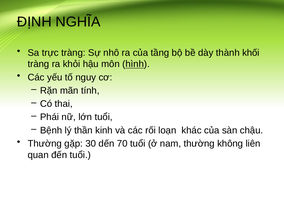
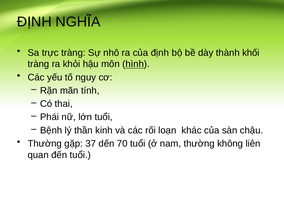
của tầng: tầng -> định
30: 30 -> 37
